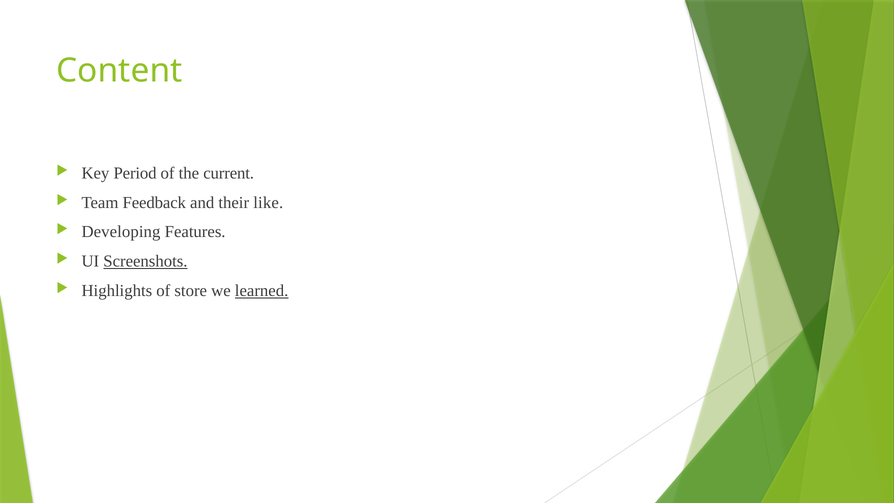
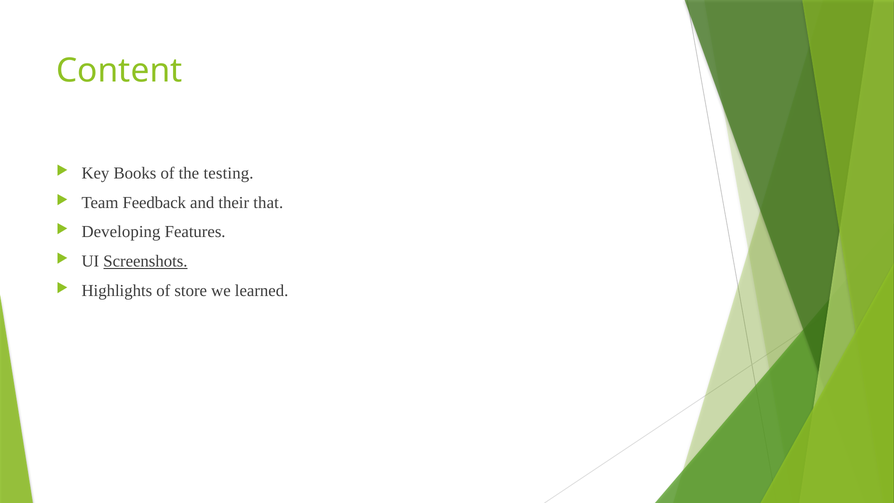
Period: Period -> Books
current: current -> testing
like: like -> that
learned underline: present -> none
